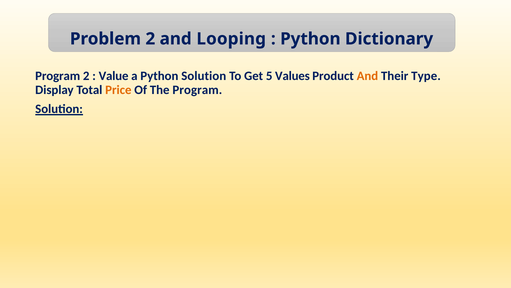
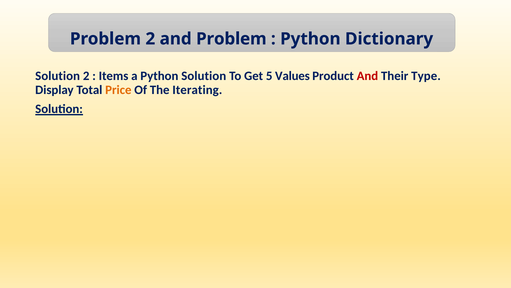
and Looping: Looping -> Problem
Program at (58, 76): Program -> Solution
Value: Value -> Items
And at (367, 76) colour: orange -> red
The Program: Program -> Iterating
